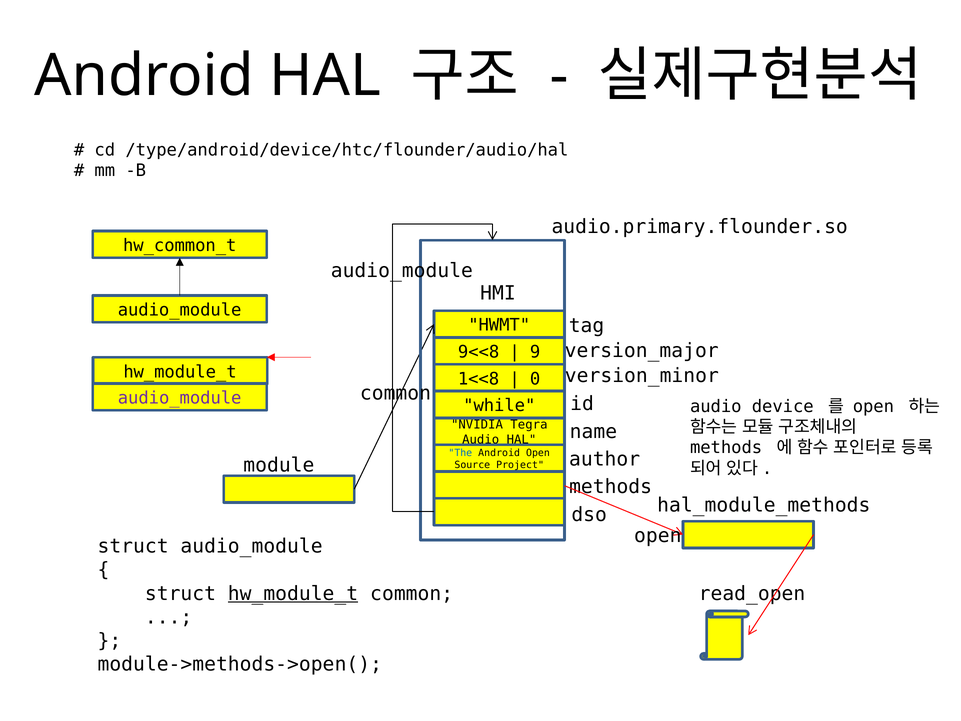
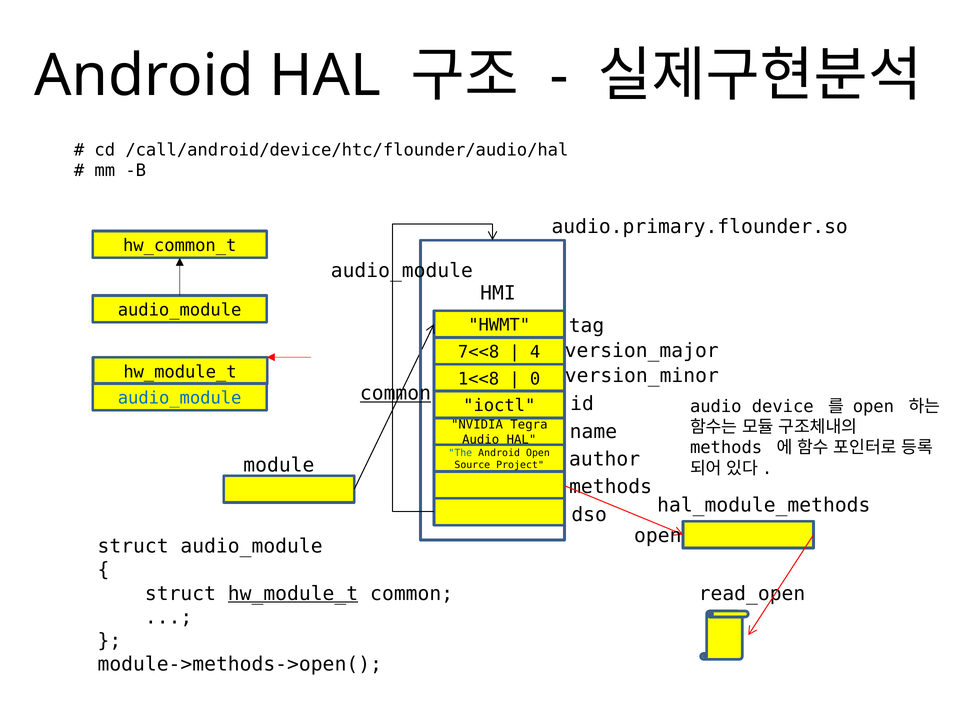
/type/android/device/htc/flounder/audio/hal: /type/android/device/htc/flounder/audio/hal -> /call/android/device/htc/flounder/audio/hal
9<<8: 9<<8 -> 7<<8
9: 9 -> 4
common at (395, 393) underline: none -> present
audio_module at (180, 398) colour: purple -> blue
while: while -> ioctl
